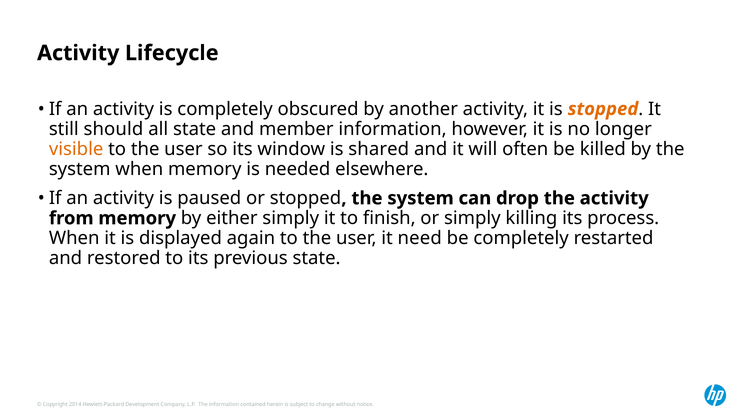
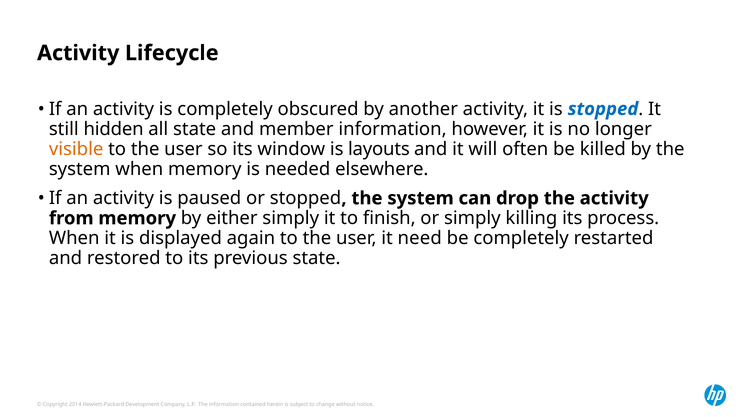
stopped at (603, 109) colour: orange -> blue
should: should -> hidden
shared: shared -> layouts
